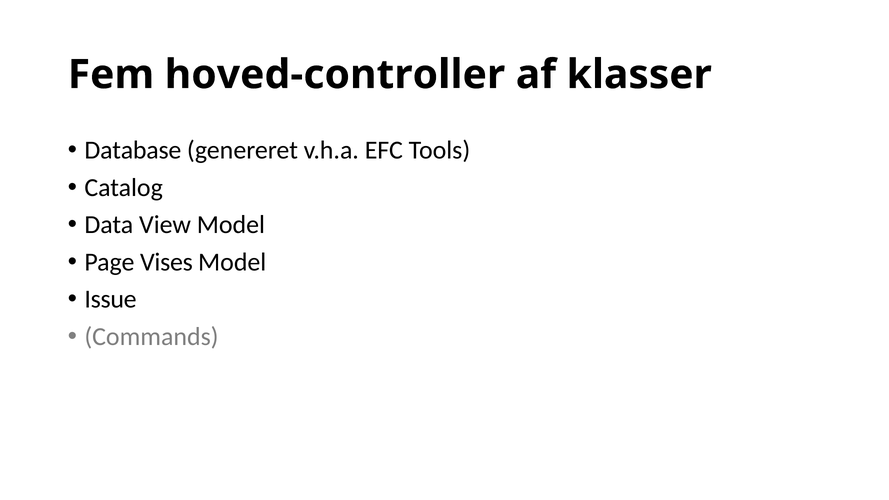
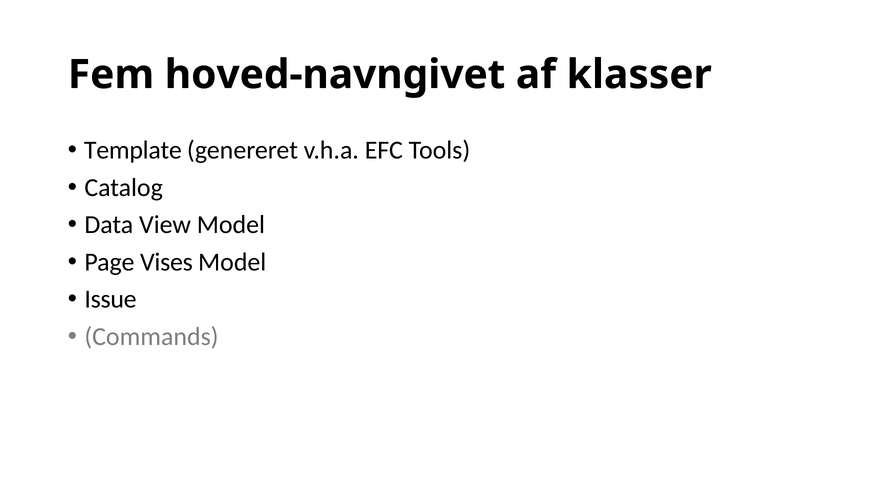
hoved-controller: hoved-controller -> hoved-navngivet
Database: Database -> Template
